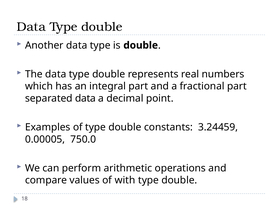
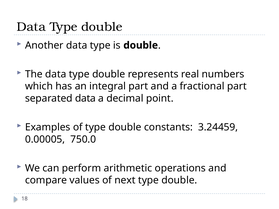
with: with -> next
